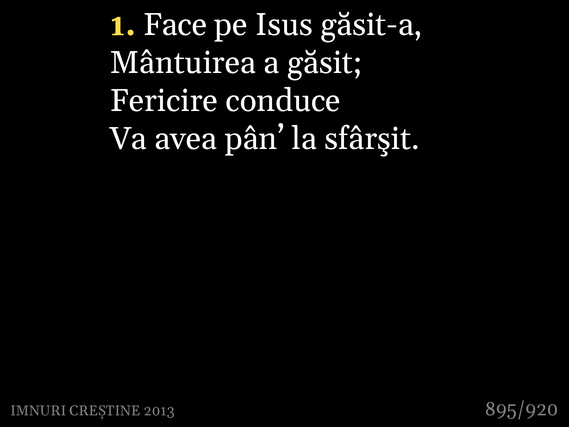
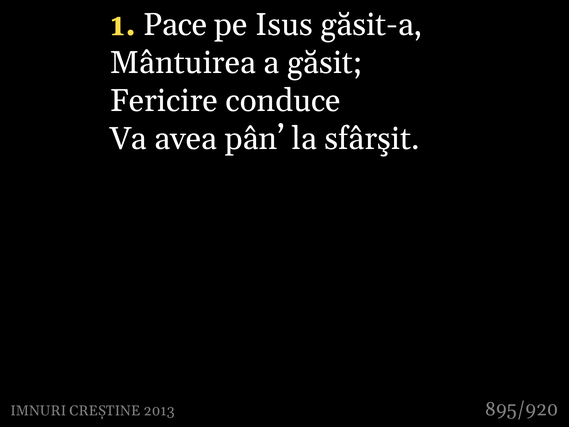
Face: Face -> Pace
